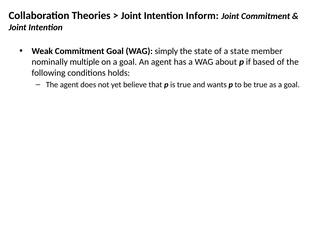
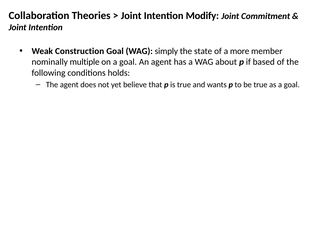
Inform: Inform -> Modify
Weak Commitment: Commitment -> Construction
a state: state -> more
